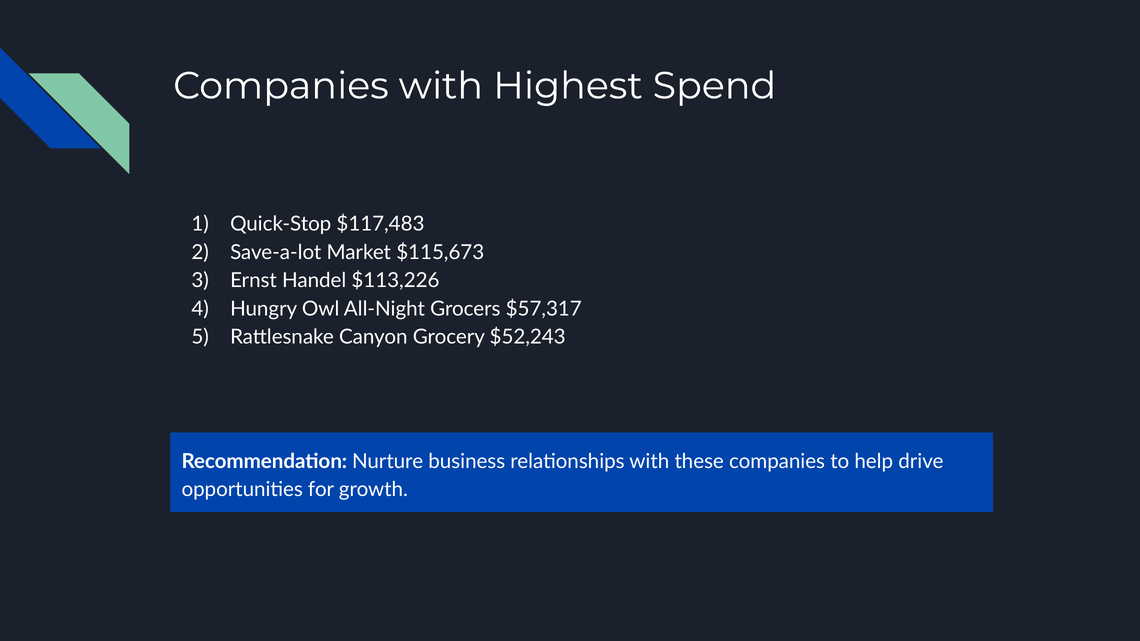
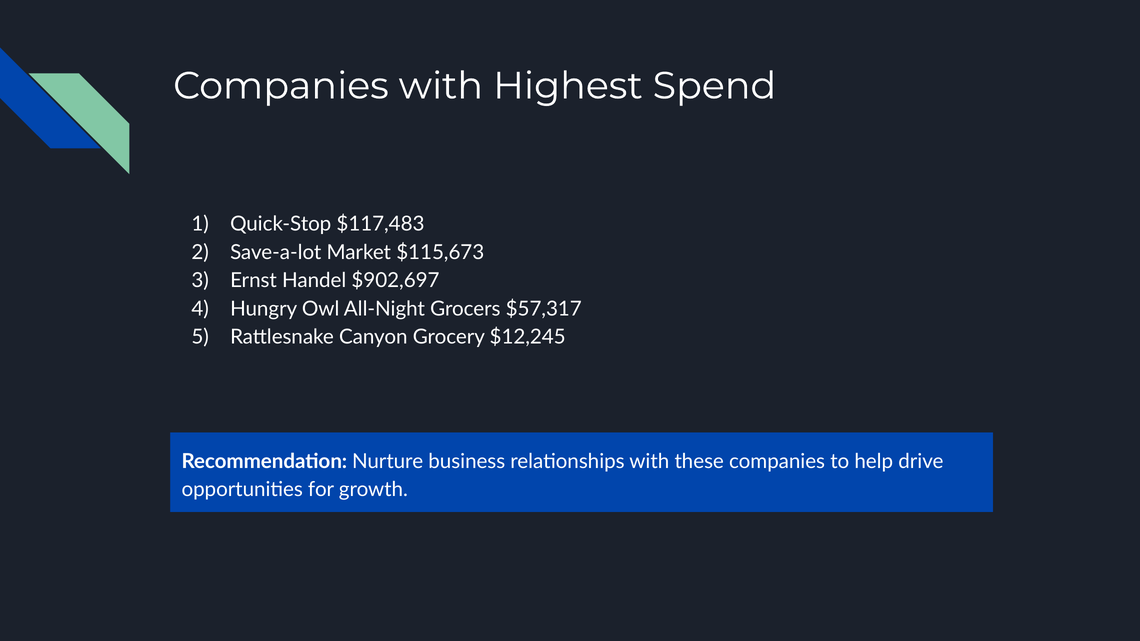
$113,226: $113,226 -> $902,697
$52,243: $52,243 -> $12,245
